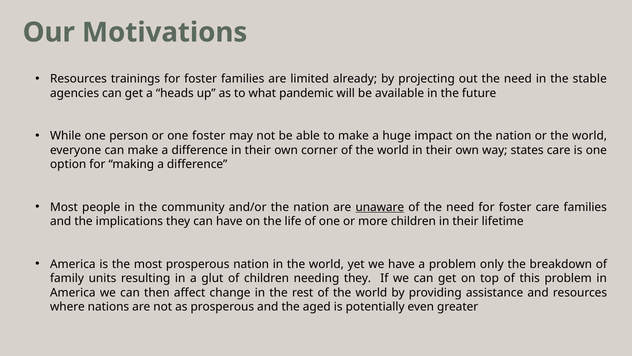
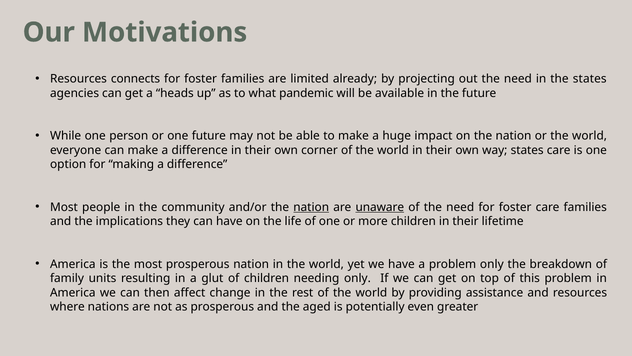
trainings: trainings -> connects
the stable: stable -> states
one foster: foster -> future
nation at (311, 207) underline: none -> present
needing they: they -> only
